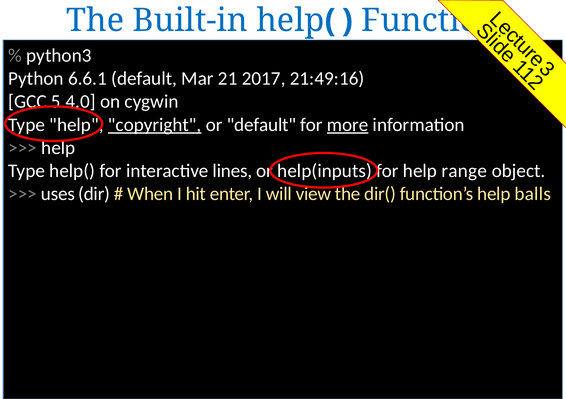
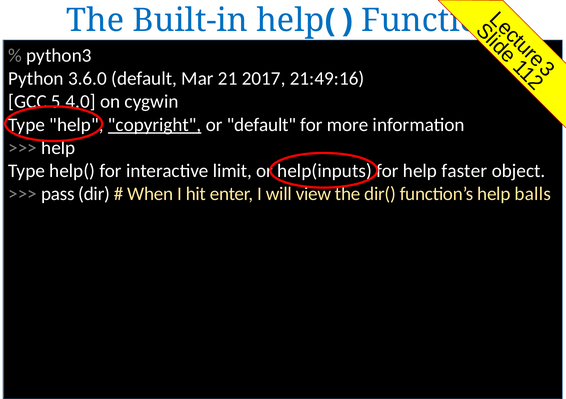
6.6.1: 6.6.1 -> 3.6.0
more underline: present -> none
lines: lines -> limit
range: range -> faster
uses: uses -> pass
